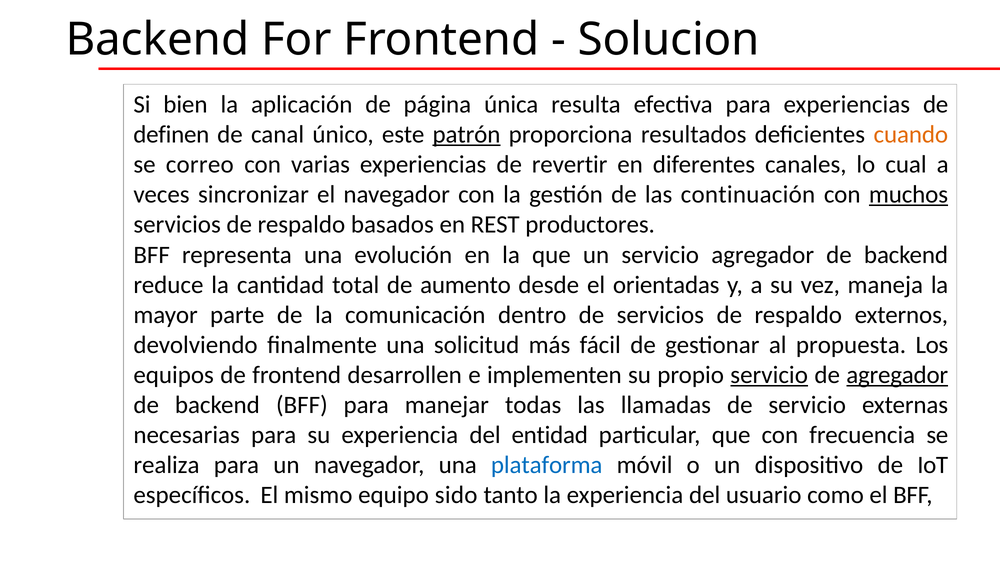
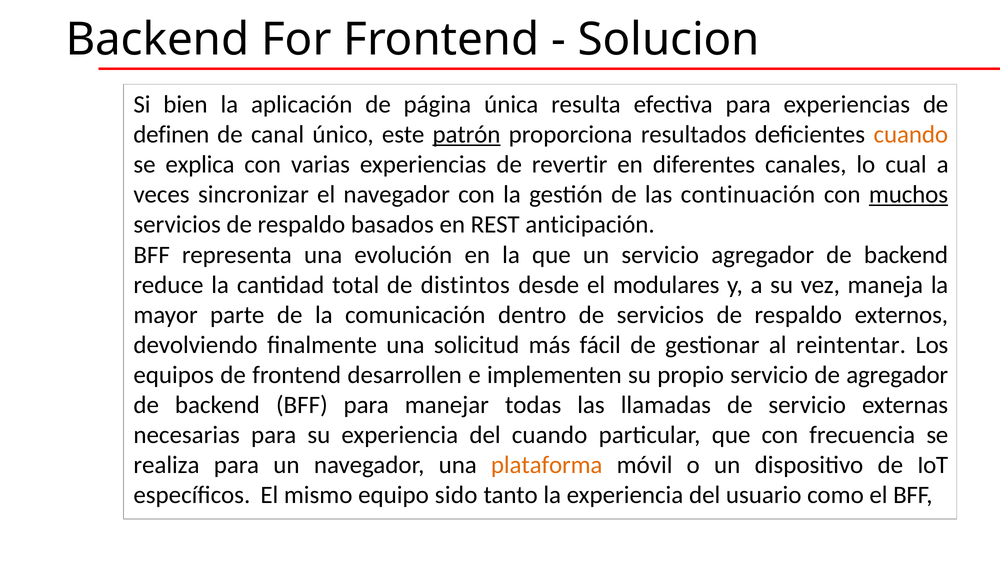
correo: correo -> explica
productores: productores -> anticipación
aumento: aumento -> distintos
orientadas: orientadas -> modulares
propuesta: propuesta -> reintentar
servicio at (769, 375) underline: present -> none
agregador at (897, 375) underline: present -> none
del entidad: entidad -> cuando
plataforma colour: blue -> orange
